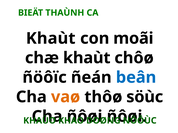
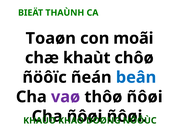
Khaùt at (51, 39): Khaùt -> Toaøn
vaø colour: orange -> purple
thôø söùc: söùc -> ñôøi
